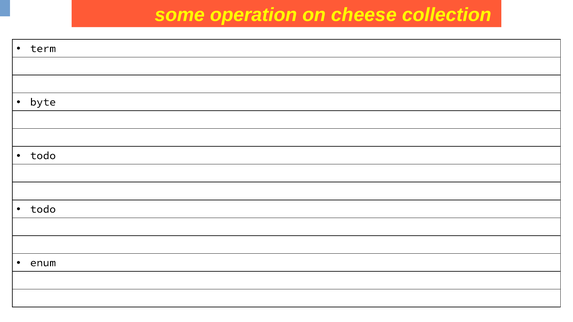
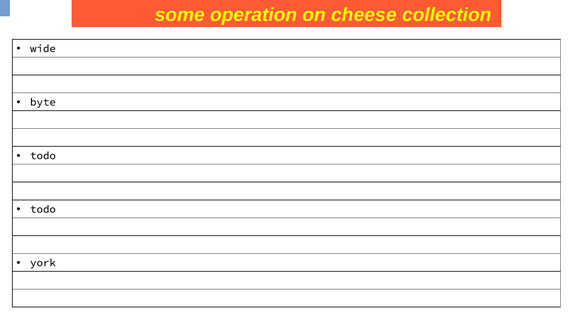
term: term -> wide
enum: enum -> york
